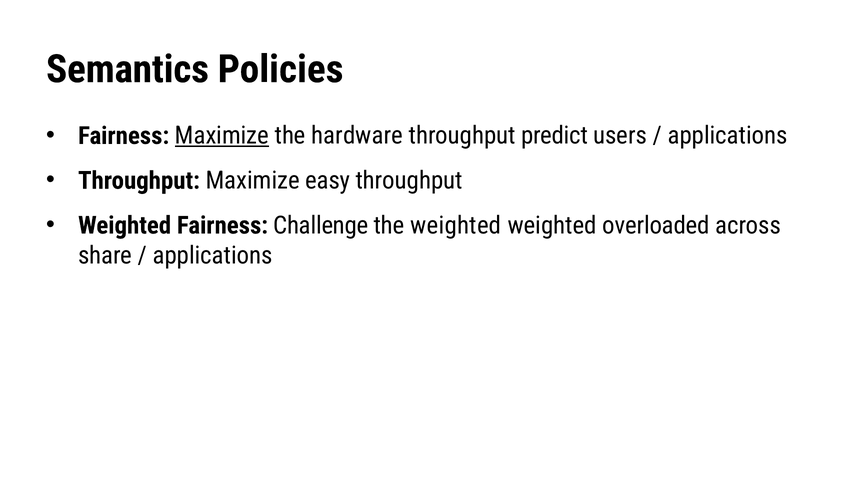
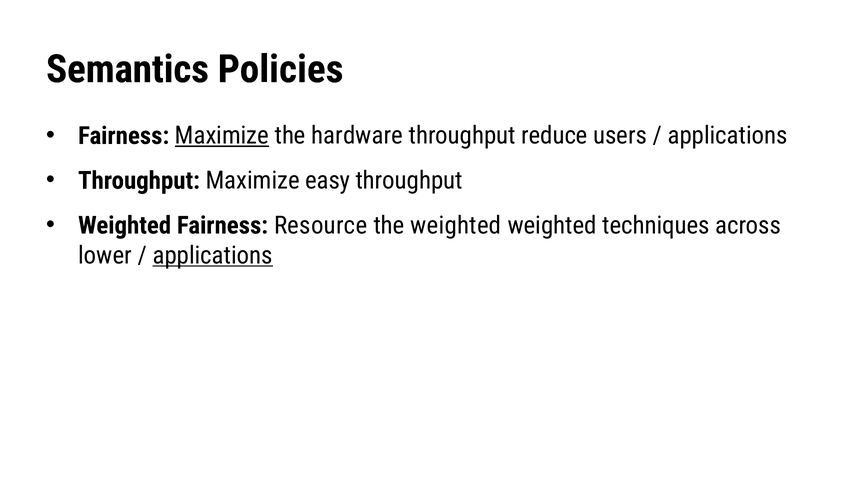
predict: predict -> reduce
Challenge: Challenge -> Resource
overloaded: overloaded -> techniques
share: share -> lower
applications at (213, 255) underline: none -> present
